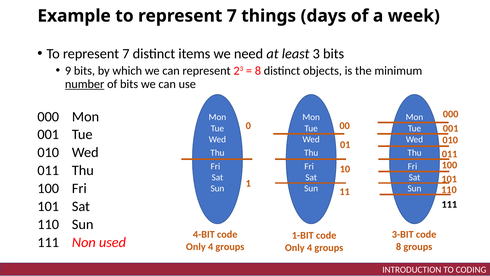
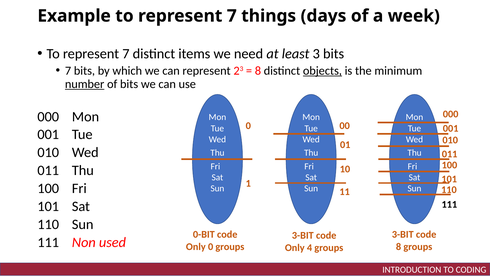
9 at (68, 71): 9 -> 7
objects underline: none -> present
4-BIT: 4-BIT -> 0-BIT
1-BIT at (303, 235): 1-BIT -> 3-BIT
4 at (211, 247): 4 -> 0
